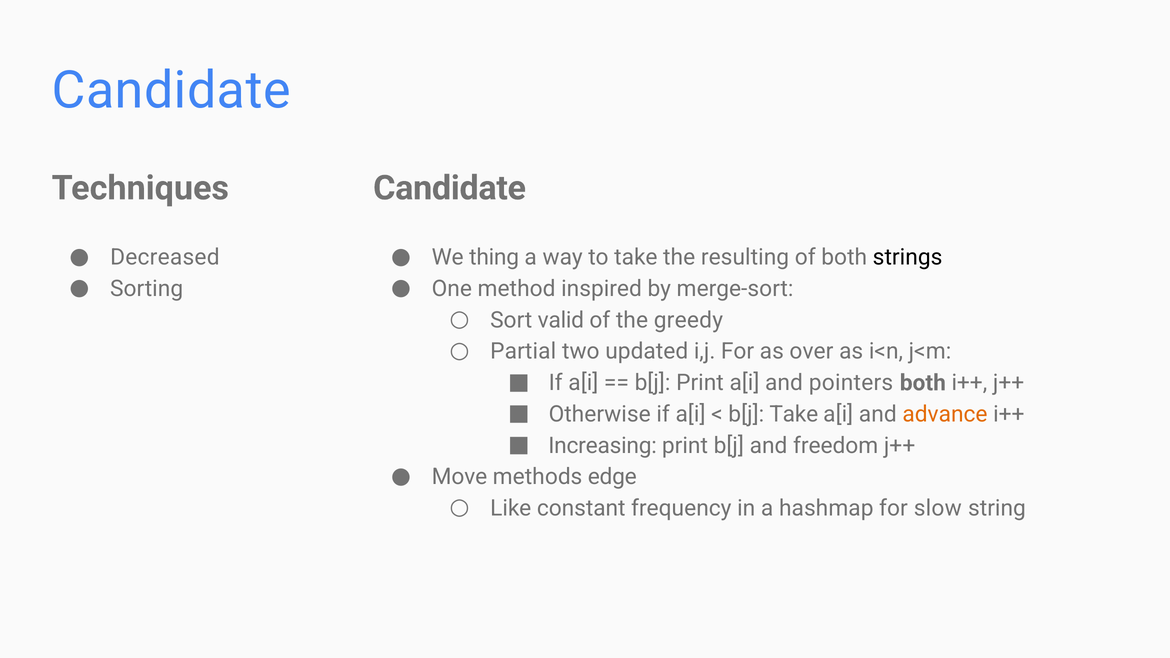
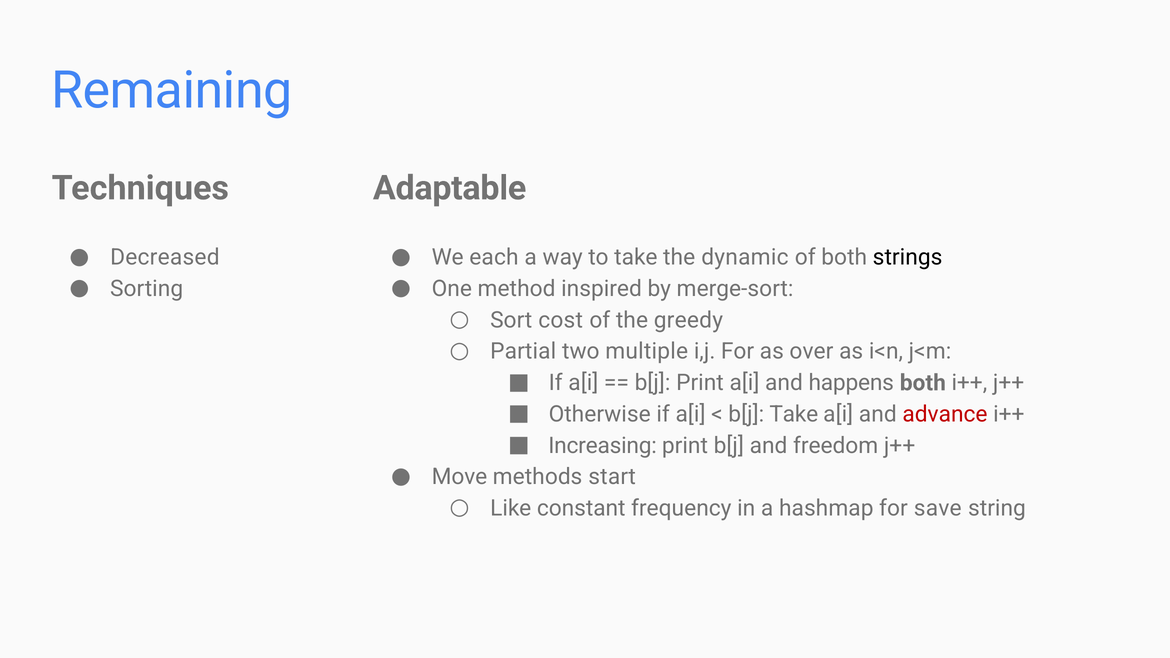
Candidate at (171, 91): Candidate -> Remaining
Techniques Candidate: Candidate -> Adaptable
thing: thing -> each
resulting: resulting -> dynamic
valid: valid -> cost
updated: updated -> multiple
pointers: pointers -> happens
advance colour: orange -> red
edge: edge -> start
slow: slow -> save
